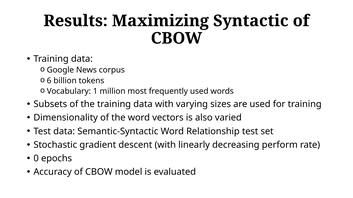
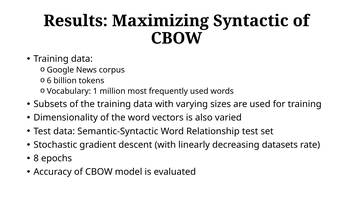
perform: perform -> datasets
0: 0 -> 8
